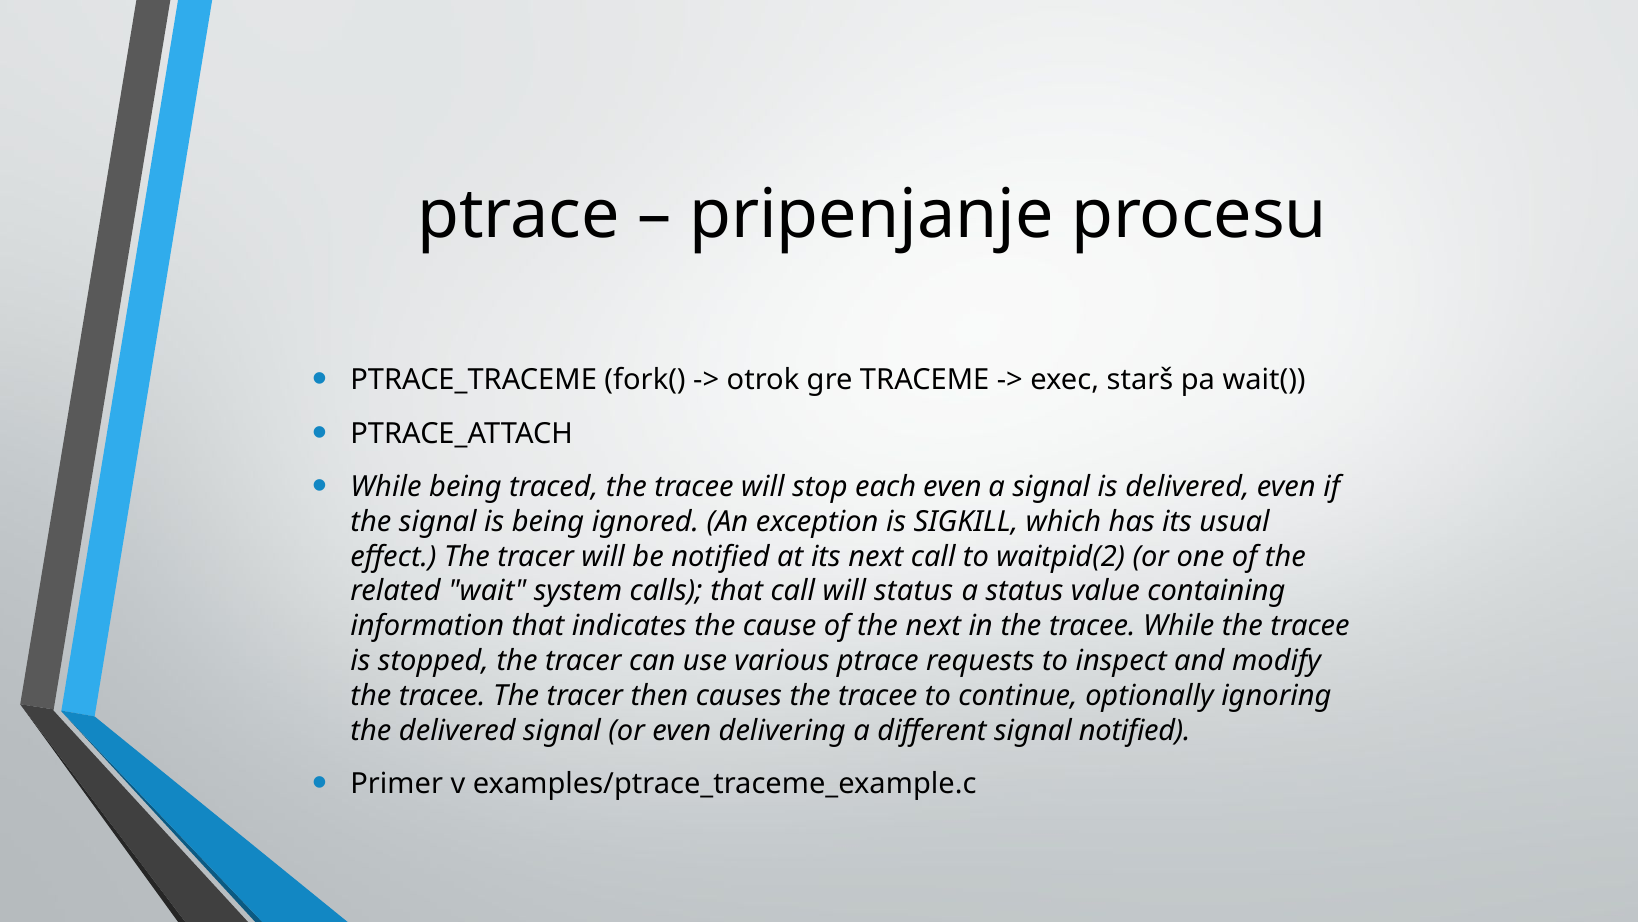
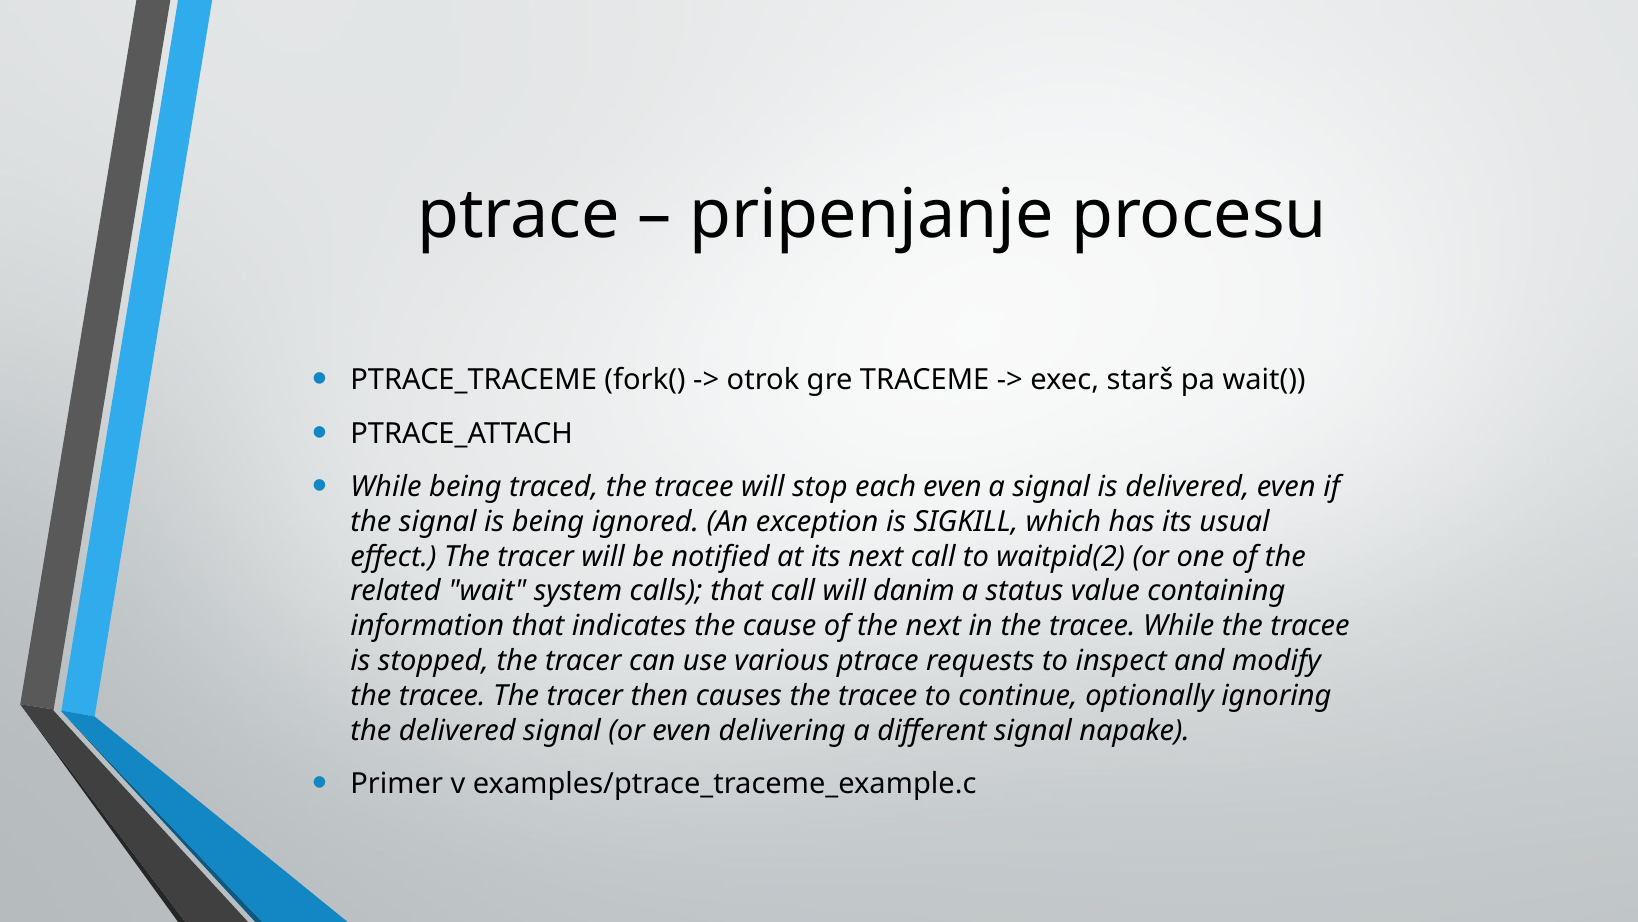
will status: status -> danim
signal notified: notified -> napake
